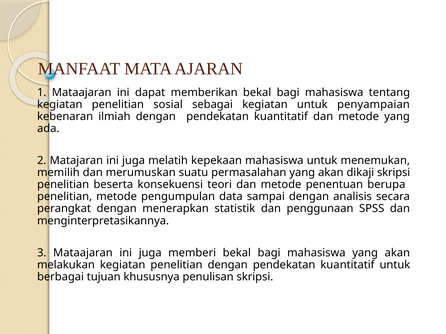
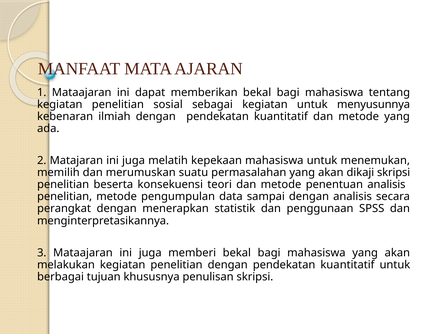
penyampaian: penyampaian -> menyusunnya
penentuan berupa: berupa -> analisis
